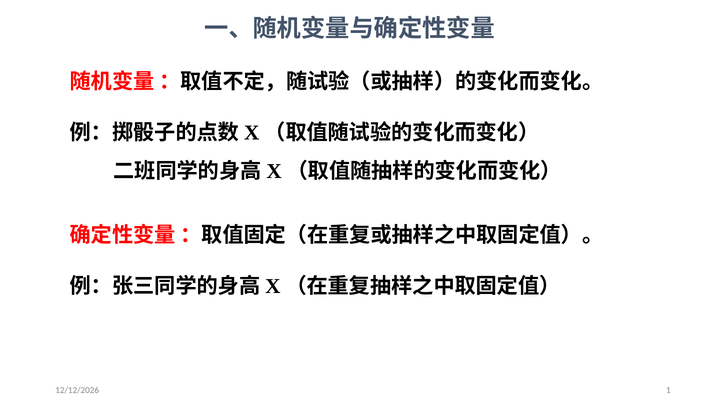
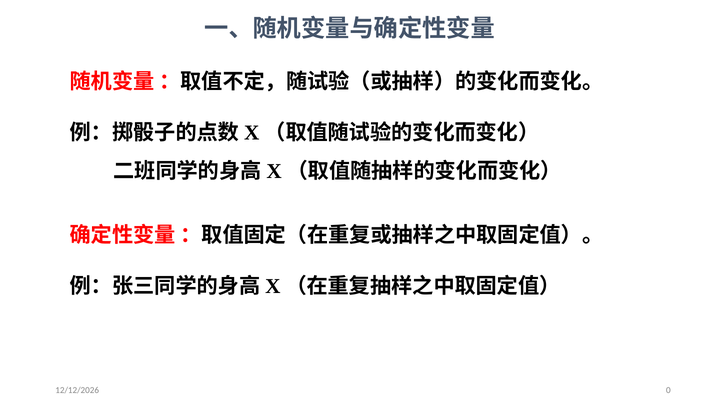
1: 1 -> 0
